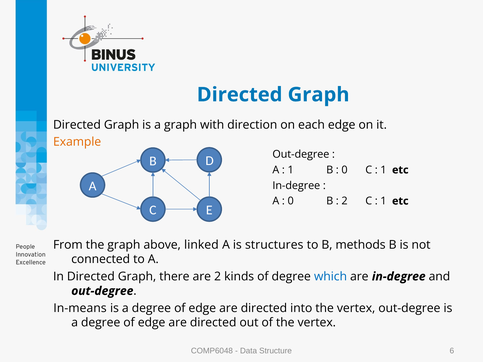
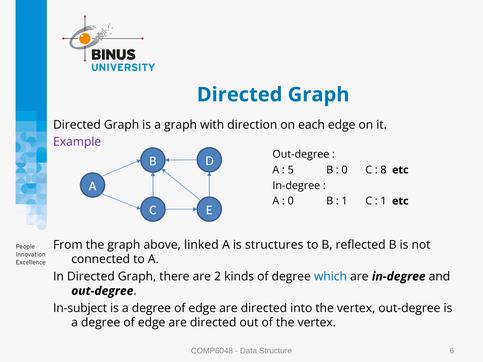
Example colour: orange -> purple
1 at (291, 170): 1 -> 5
1 at (383, 170): 1 -> 8
2 at (345, 201): 2 -> 1
methods: methods -> reflected
In-means: In-means -> In-subject
